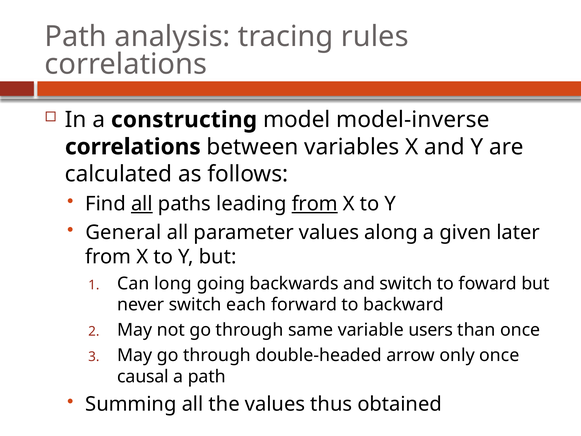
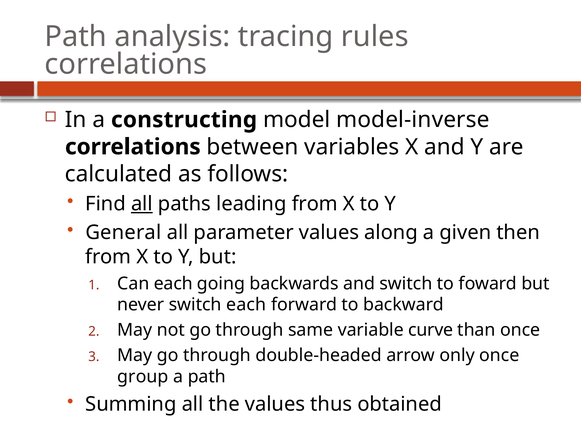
from at (315, 204) underline: present -> none
later: later -> then
Can long: long -> each
users: users -> curve
causal: causal -> group
